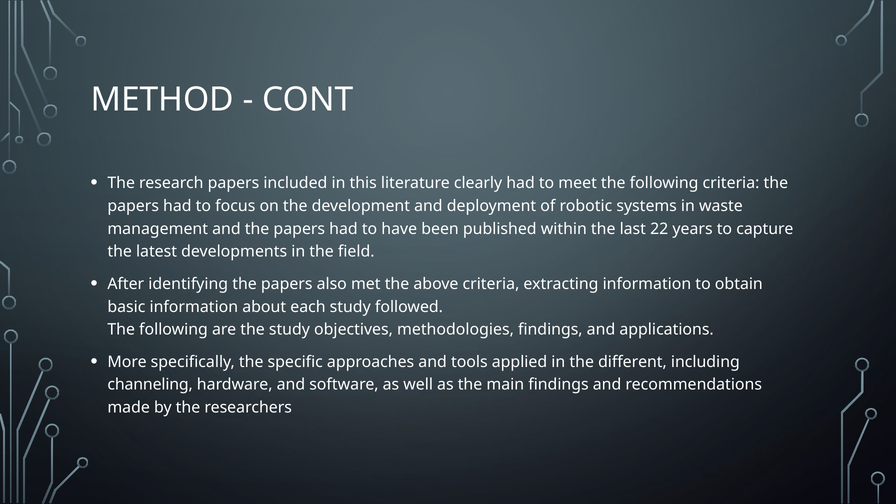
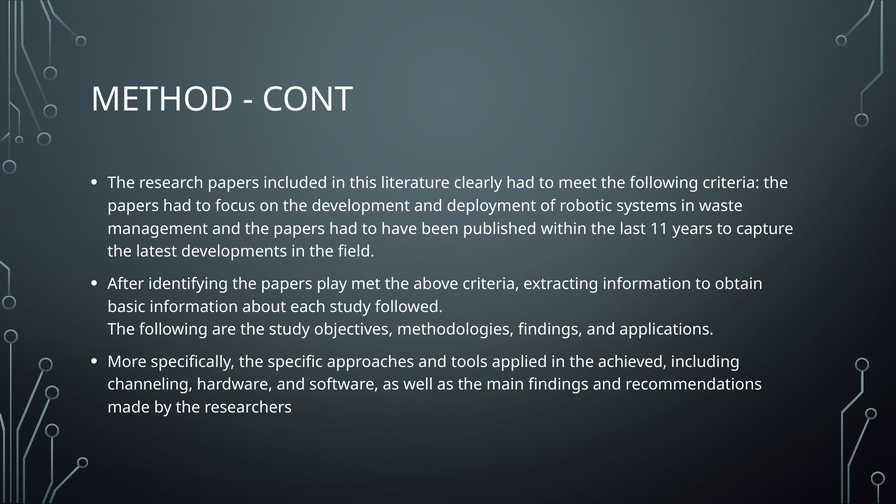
22: 22 -> 11
also: also -> play
different: different -> achieved
